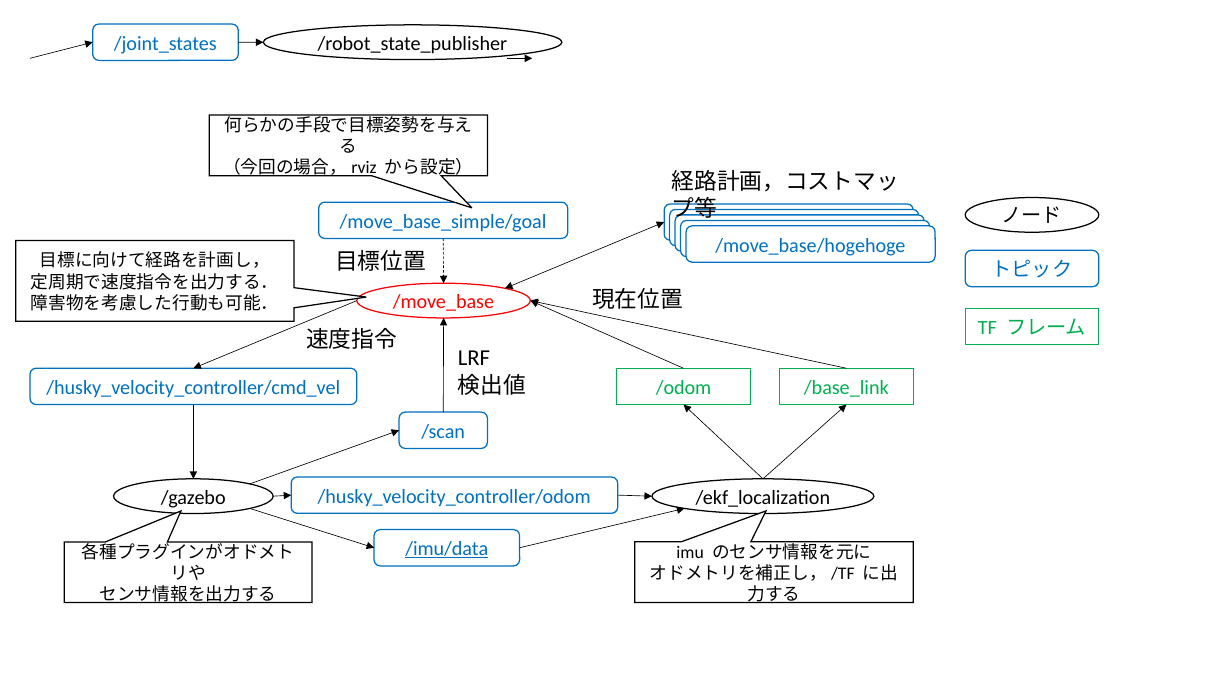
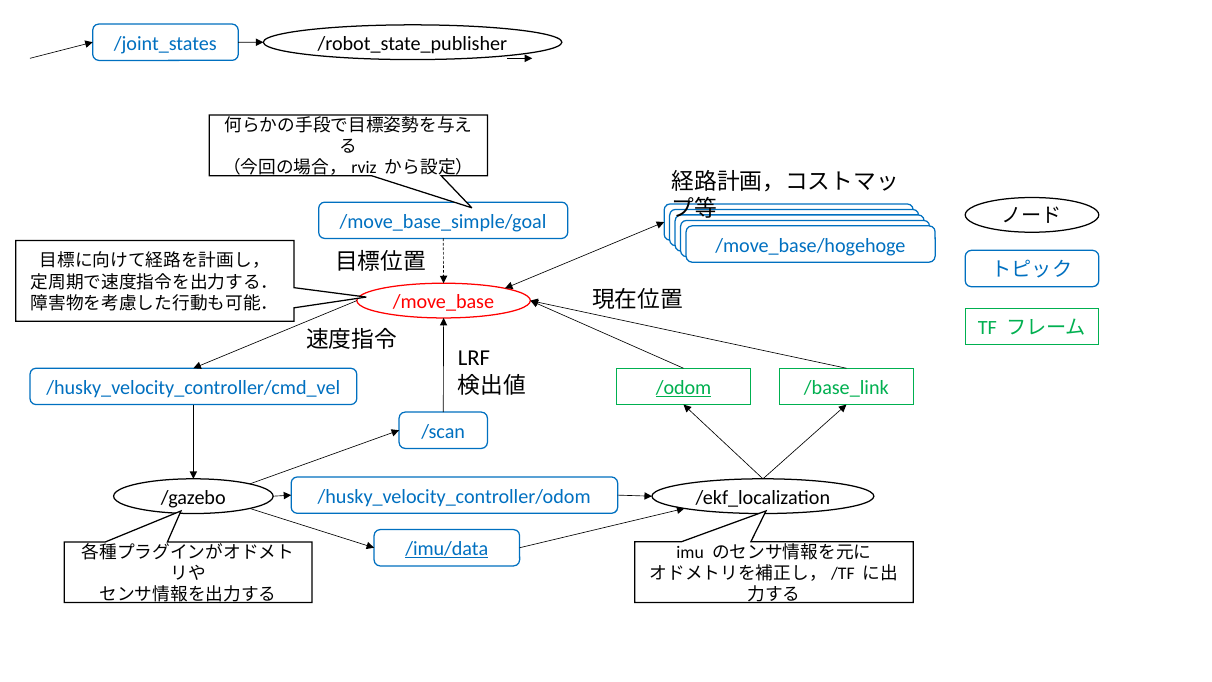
/odom underline: none -> present
